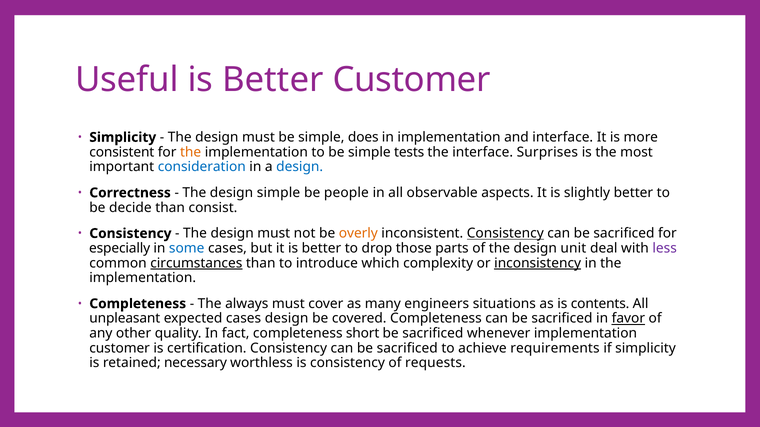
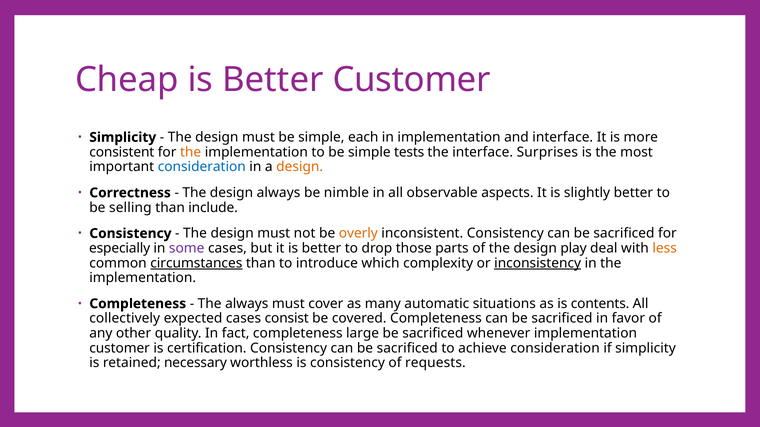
Useful: Useful -> Cheap
does: does -> each
design at (300, 167) colour: blue -> orange
design simple: simple -> always
people: people -> nimble
decide: decide -> selling
consist: consist -> include
Consistency at (505, 234) underline: present -> none
some colour: blue -> purple
unit: unit -> play
less colour: purple -> orange
engineers: engineers -> automatic
unpleasant: unpleasant -> collectively
cases design: design -> consist
favor underline: present -> none
short: short -> large
achieve requirements: requirements -> consideration
